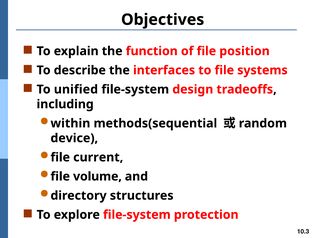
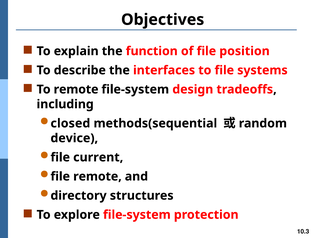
To unified: unified -> remote
within: within -> closed
file volume: volume -> remote
